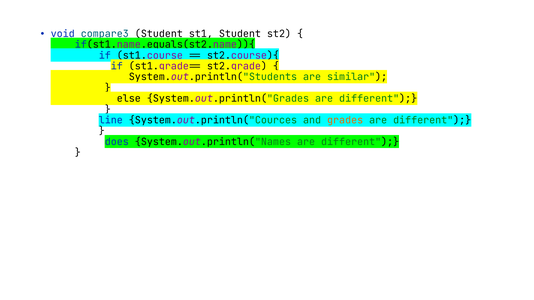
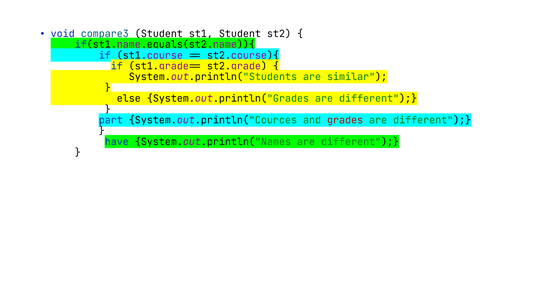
line: line -> part
grades colour: orange -> red
does: does -> have
